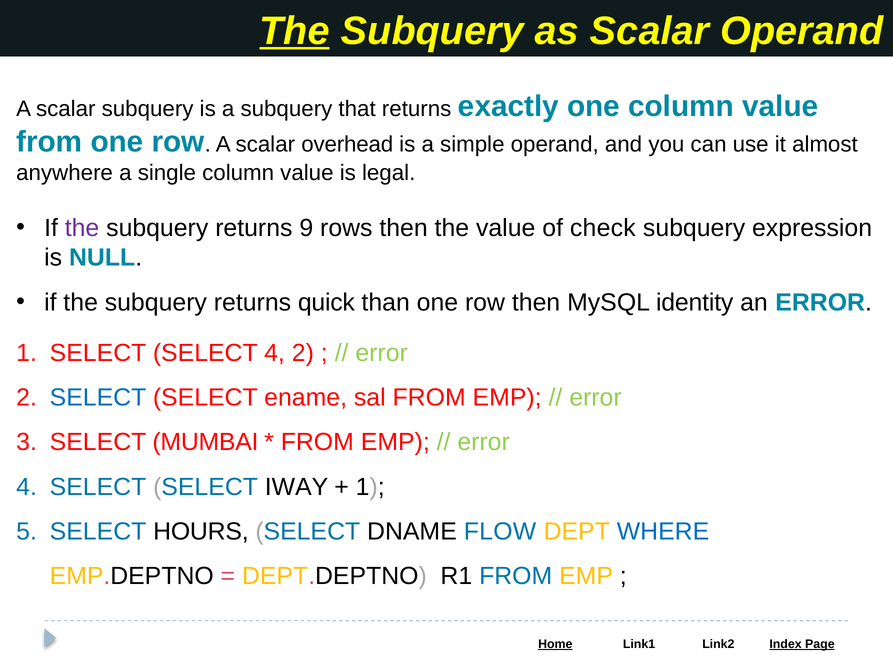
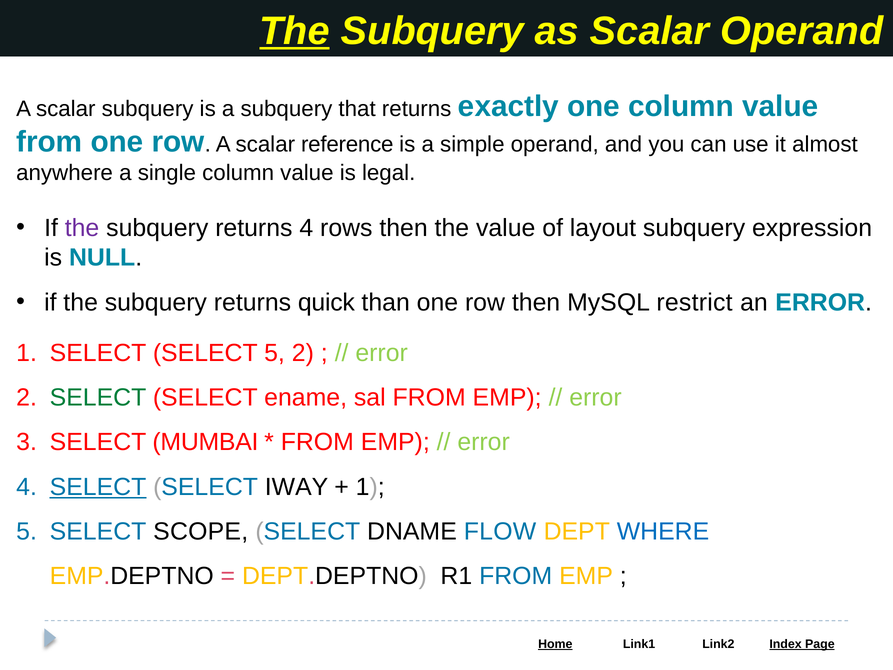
overhead: overhead -> reference
returns 9: 9 -> 4
check: check -> layout
identity: identity -> restrict
SELECT 4: 4 -> 5
SELECT at (98, 397) colour: blue -> green
SELECT at (98, 487) underline: none -> present
HOURS: HOURS -> SCOPE
